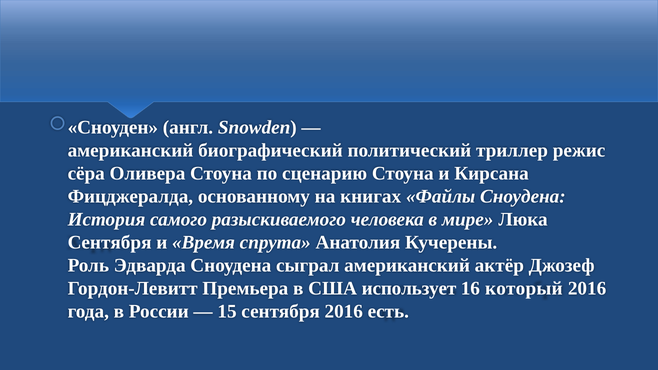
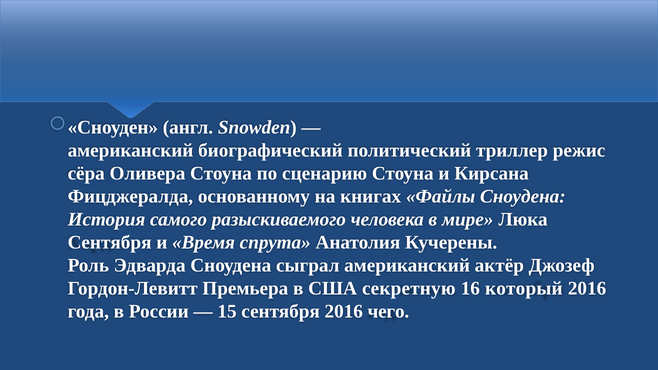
использует: использует -> секретную
есть: есть -> чего
